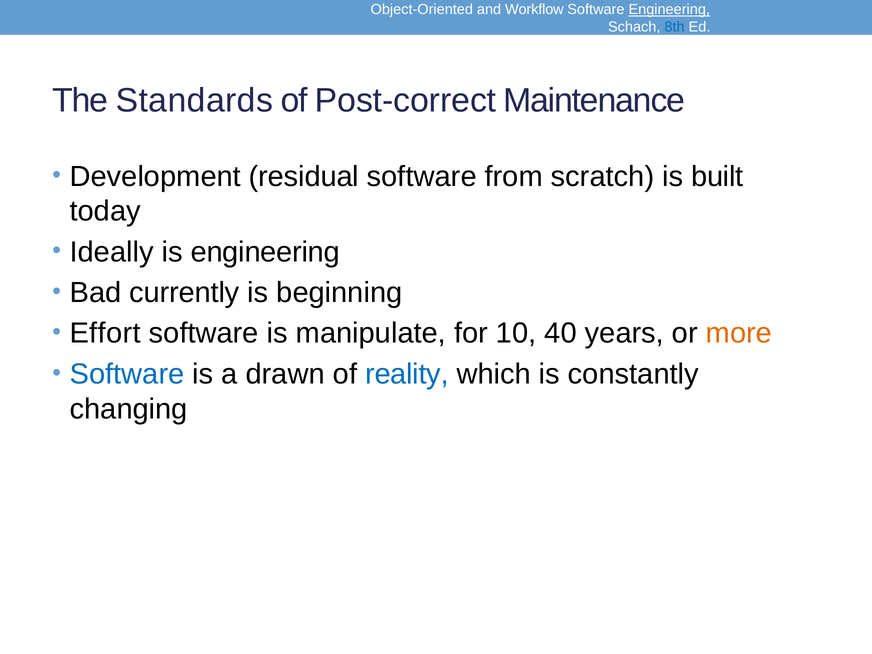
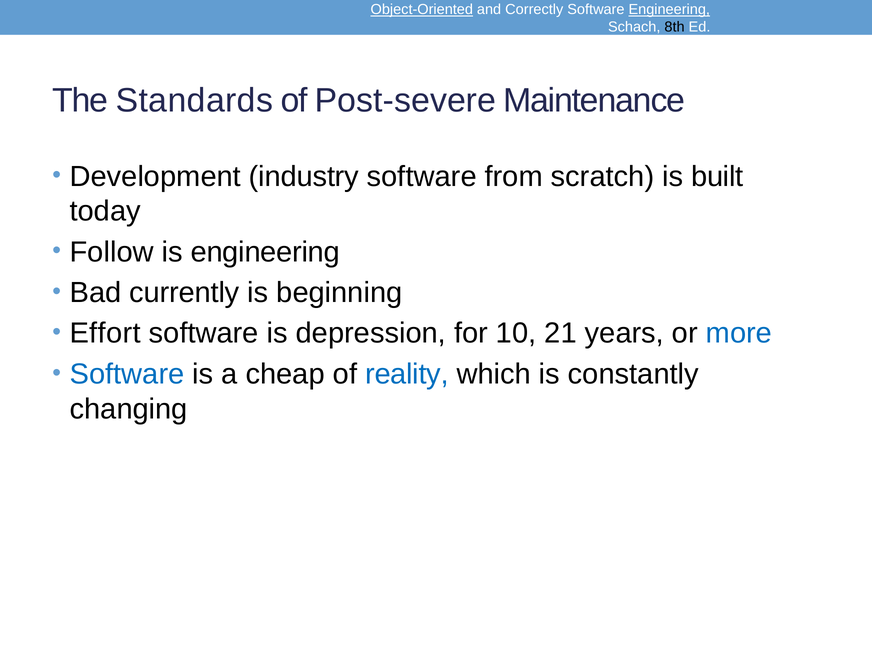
Object-Oriented underline: none -> present
Workflow: Workflow -> Correctly
8th colour: blue -> black
Post-correct: Post-correct -> Post-severe
residual: residual -> industry
Ideally: Ideally -> Follow
manipulate: manipulate -> depression
40: 40 -> 21
more colour: orange -> blue
drawn: drawn -> cheap
